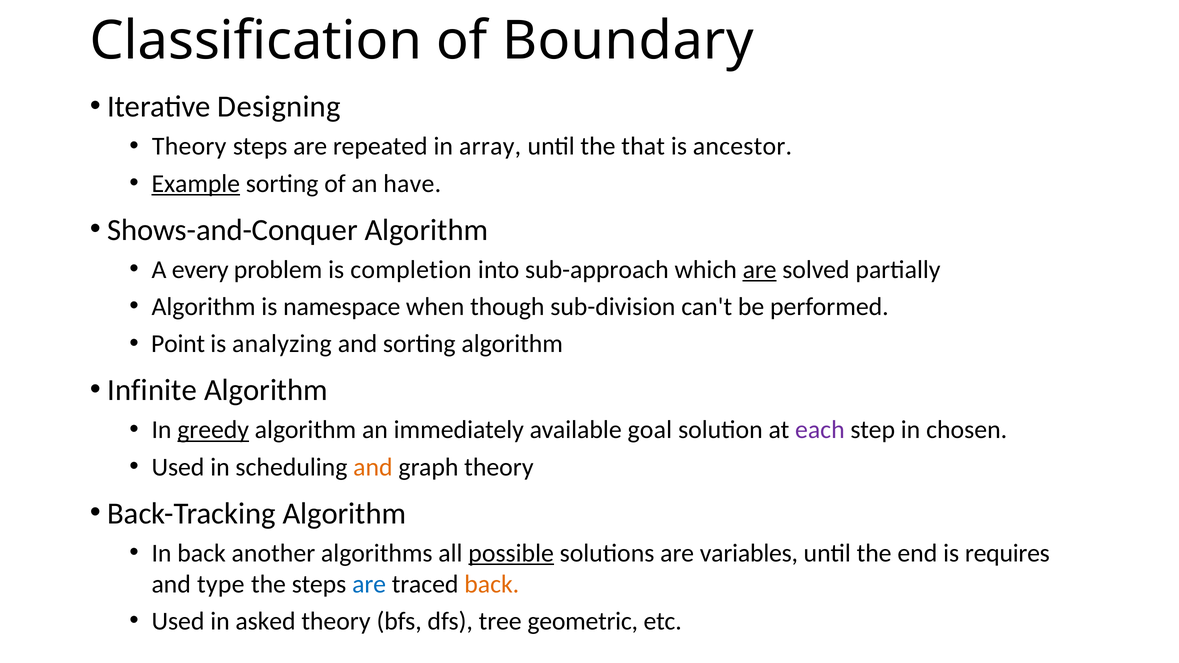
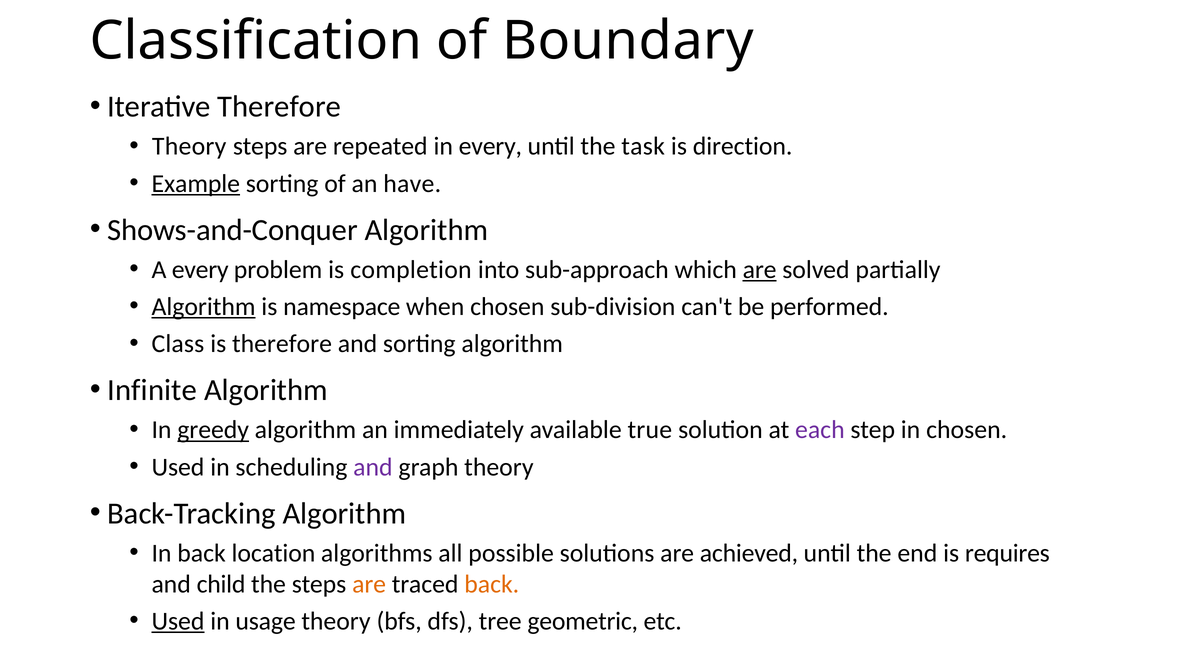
Iterative Designing: Designing -> Therefore
in array: array -> every
that: that -> task
ancestor: ancestor -> direction
Algorithm at (204, 307) underline: none -> present
when though: though -> chosen
Point: Point -> Class
is analyzing: analyzing -> therefore
goal: goal -> true
and at (373, 467) colour: orange -> purple
another: another -> location
possible underline: present -> none
variables: variables -> achieved
type: type -> child
are at (369, 584) colour: blue -> orange
Used at (178, 621) underline: none -> present
asked: asked -> usage
